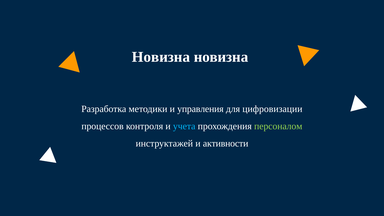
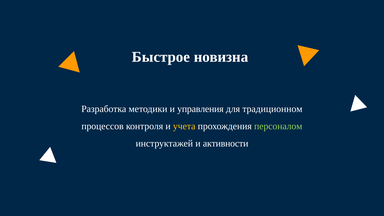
Новизна at (161, 57): Новизна -> Быстрое
цифровизации: цифровизации -> традиционном
учета colour: light blue -> yellow
